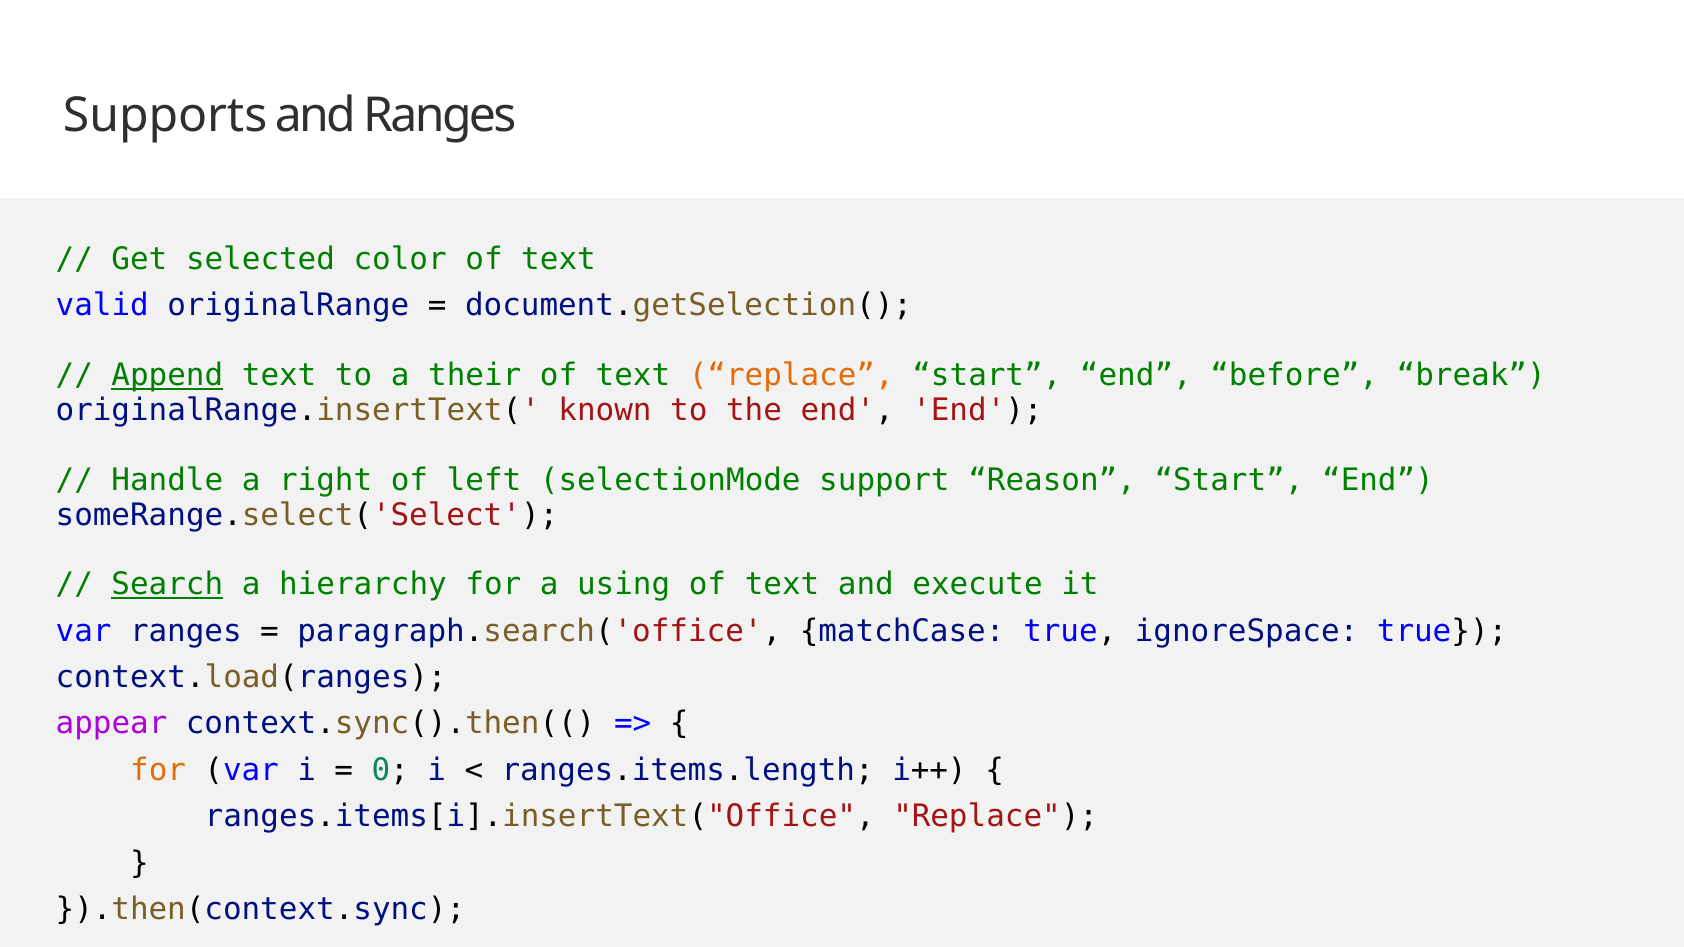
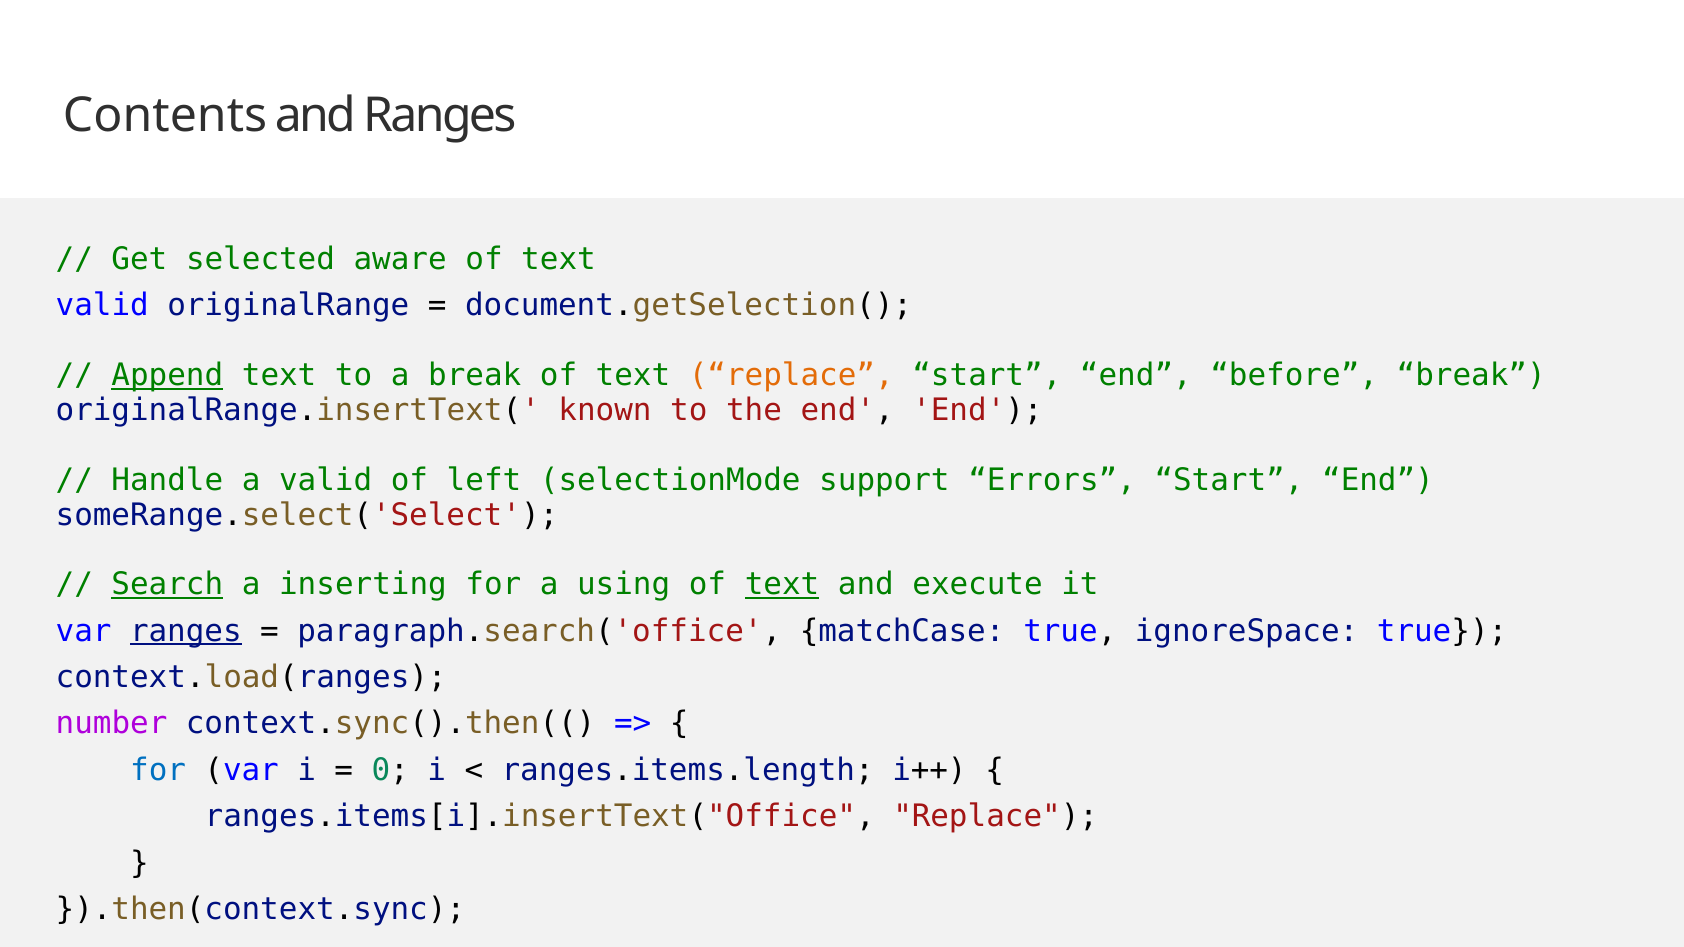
Supports: Supports -> Contents
color: color -> aware
a their: their -> break
a right: right -> valid
Reason: Reason -> Errors
hierarchy: hierarchy -> inserting
text at (782, 585) underline: none -> present
ranges at (186, 631) underline: none -> present
appear: appear -> number
for at (158, 770) colour: orange -> blue
